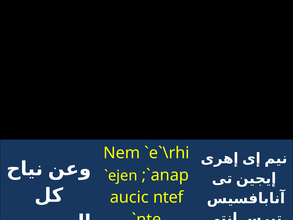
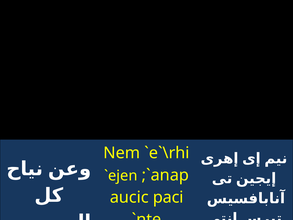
ntef: ntef -> paci
